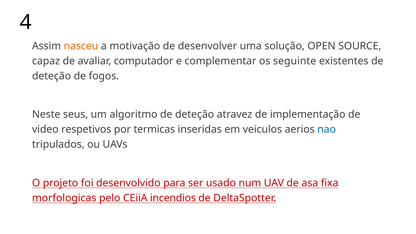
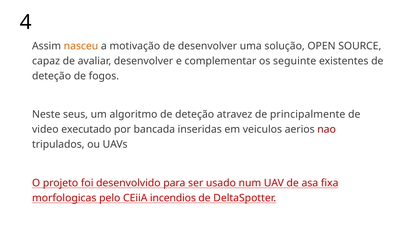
avaliar computador: computador -> desenvolver
implementação: implementação -> principalmente
respetivos: respetivos -> executado
termicas: termicas -> bancada
nao colour: blue -> red
